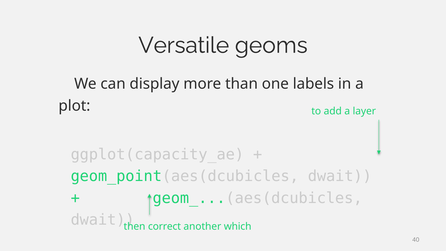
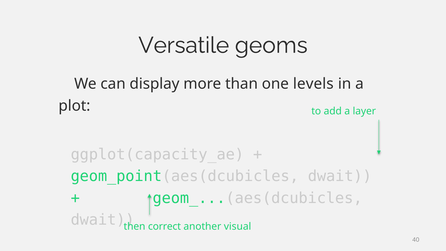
labels: labels -> levels
which: which -> visual
